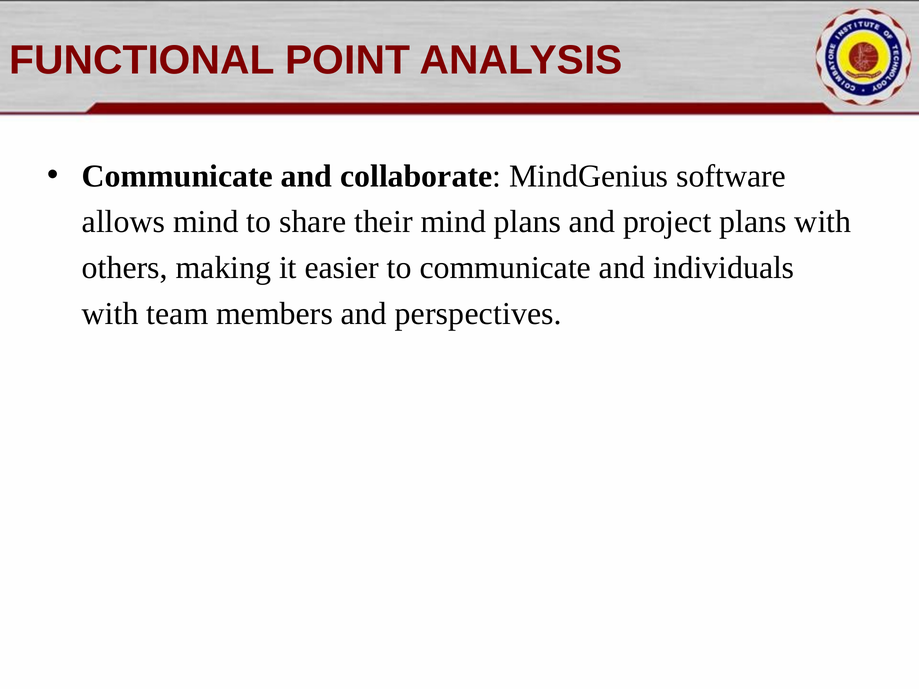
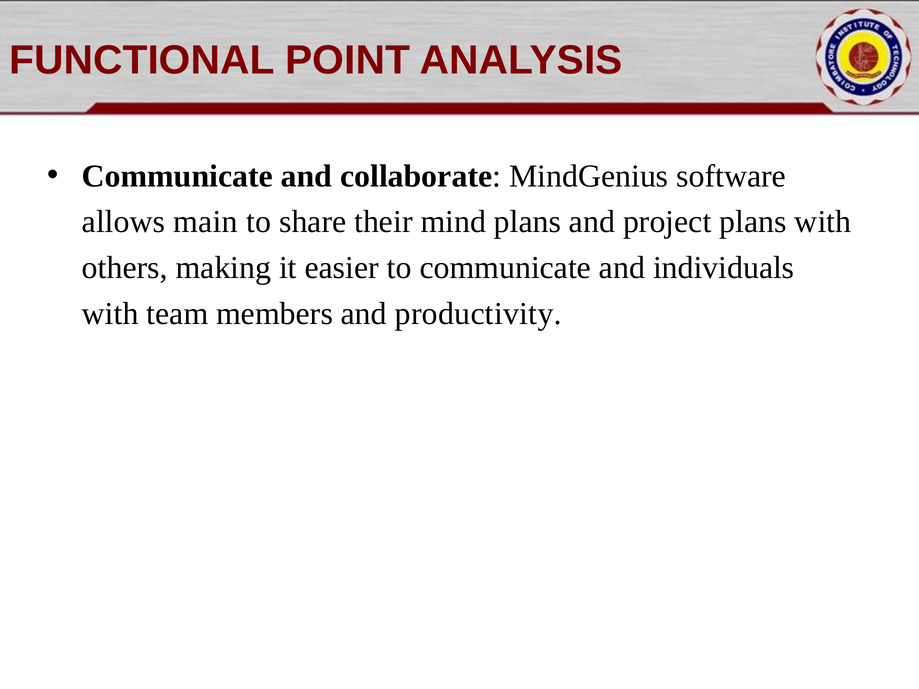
allows mind: mind -> main
perspectives: perspectives -> productivity
